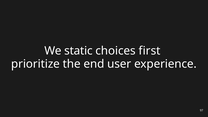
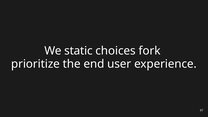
first: first -> fork
